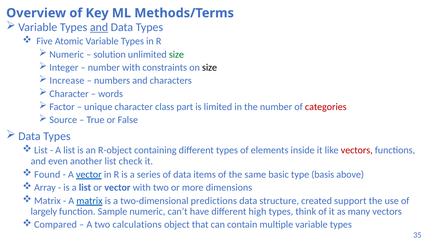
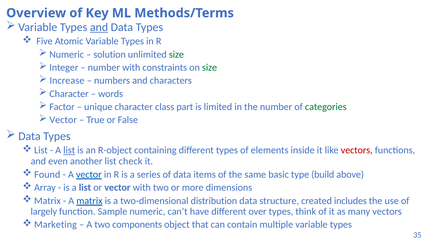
size at (210, 67) colour: black -> green
categories colour: red -> green
Source at (63, 120): Source -> Vector
list at (69, 150) underline: none -> present
basis: basis -> build
predictions: predictions -> distribution
support: support -> includes
high: high -> over
Compared: Compared -> Marketing
calculations: calculations -> components
